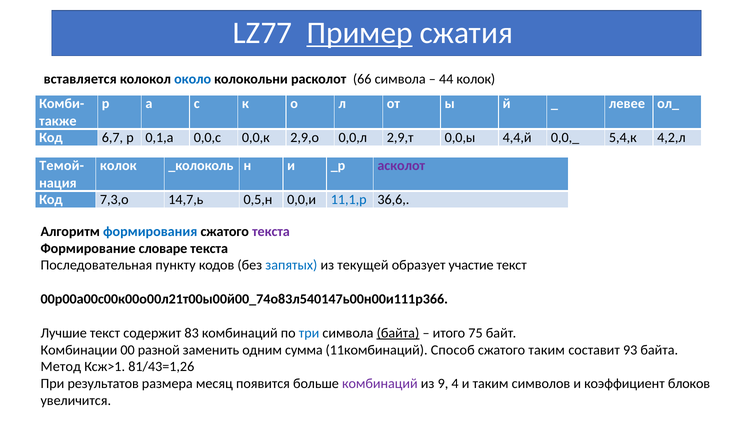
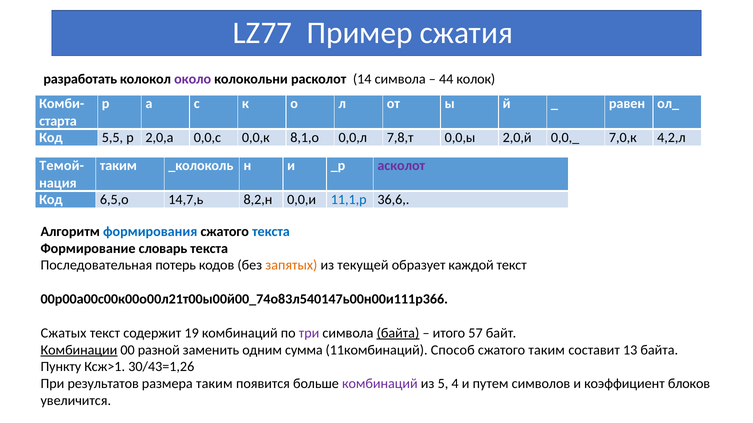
Пример underline: present -> none
вставляется: вставляется -> разработать
около colour: blue -> purple
66: 66 -> 14
левее: левее -> равен
также: также -> старта
6,7: 6,7 -> 5,5
0,1,а: 0,1,а -> 2,0,а
2,9,о: 2,9,о -> 8,1,о
2,9,т: 2,9,т -> 7,8,т
4,4,й: 4,4,й -> 2,0,й
5,4,к: 5,4,к -> 7,0,к
колок at (118, 166): колок -> таким
7,3,о: 7,3,о -> 6,5,о
0,5,н: 0,5,н -> 8,2,н
текста at (271, 232) colour: purple -> blue
словаре: словаре -> словарь
пункту: пункту -> потерь
запятых colour: blue -> orange
участие: участие -> каждой
Лучшие: Лучшие -> Сжатых
83: 83 -> 19
три colour: blue -> purple
75: 75 -> 57
Комбинации underline: none -> present
93: 93 -> 13
Метод: Метод -> Пункту
81/43=1,26: 81/43=1,26 -> 30/43=1,26
размера месяц: месяц -> таким
9: 9 -> 5
и таким: таким -> путем
